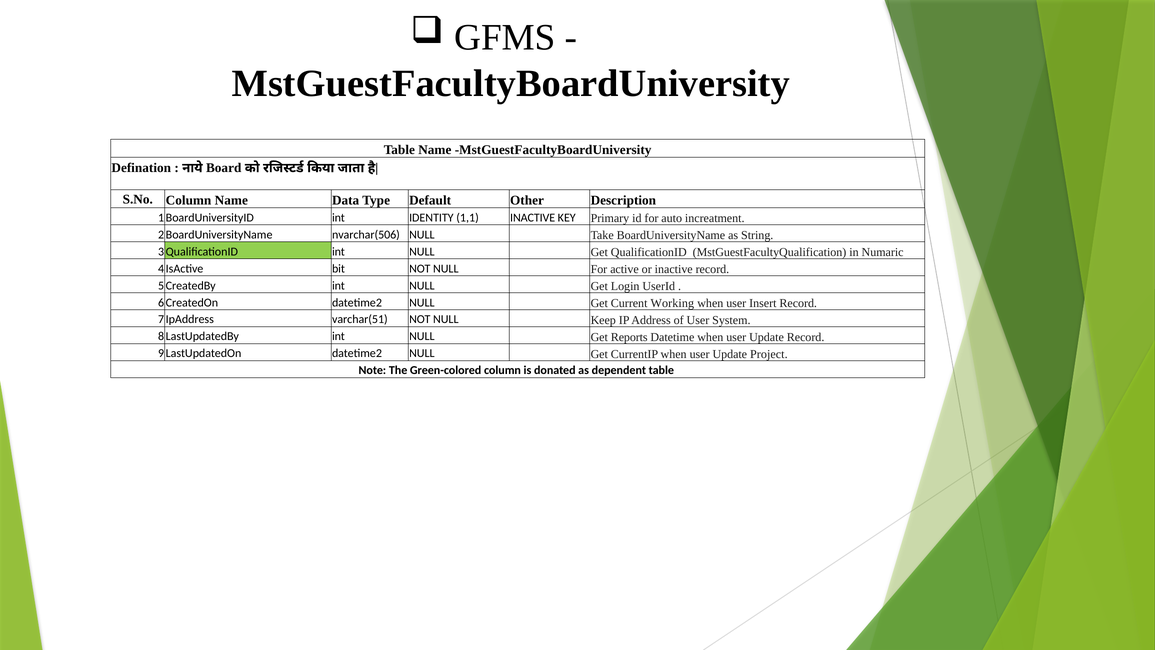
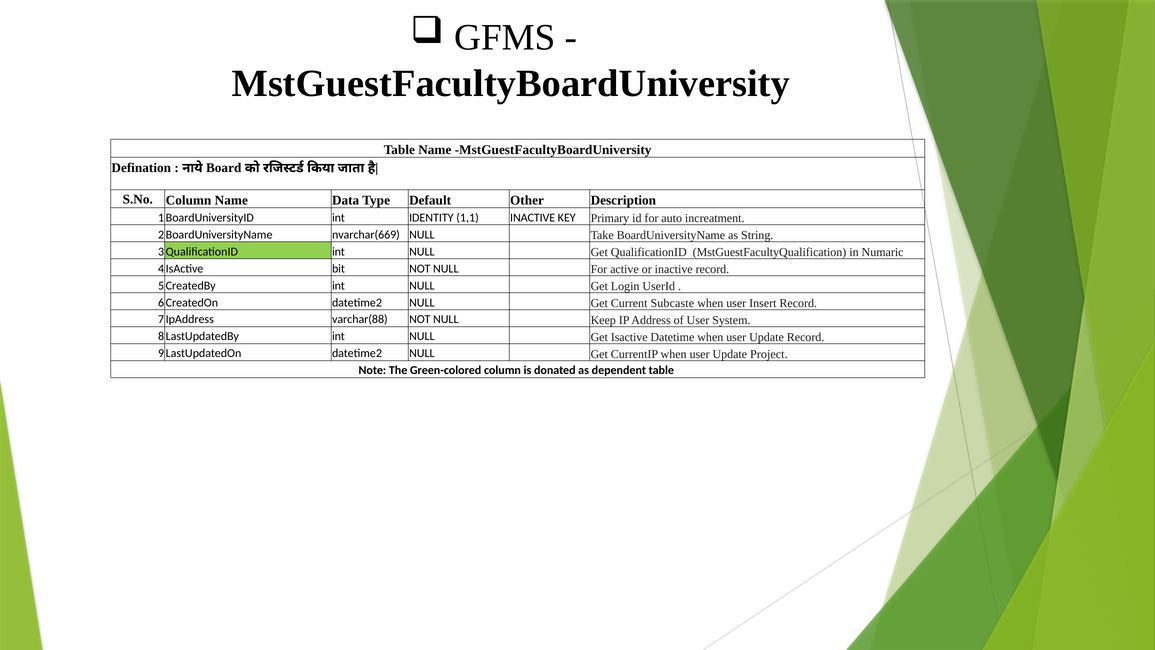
nvarchar(506: nvarchar(506 -> nvarchar(669
Working: Working -> Subcaste
varchar(51: varchar(51 -> varchar(88
Reports: Reports -> Isactive
